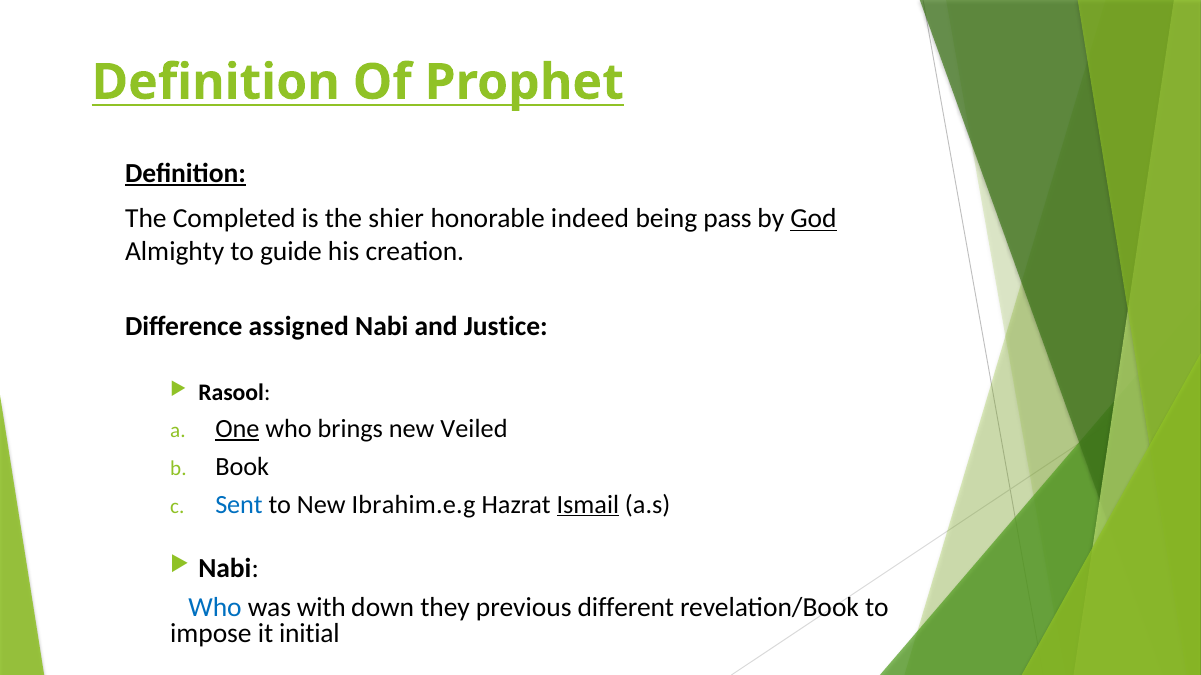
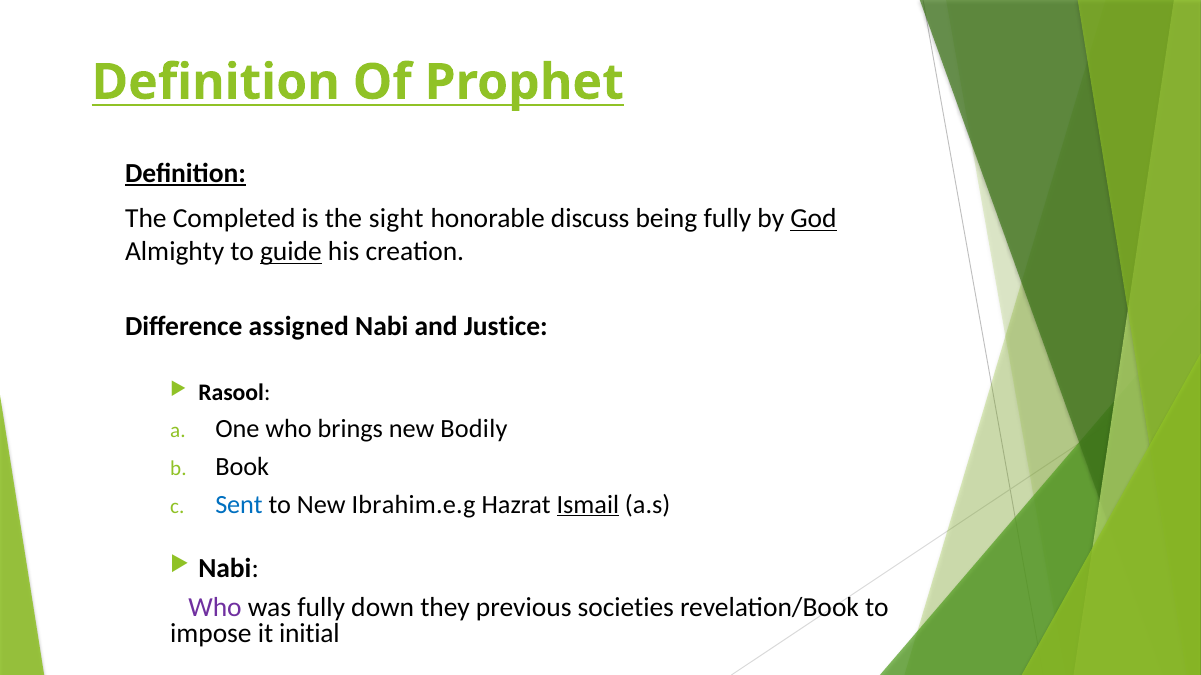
shier: shier -> sight
indeed: indeed -> discuss
being pass: pass -> fully
guide underline: none -> present
One underline: present -> none
Veiled: Veiled -> Bodily
Who at (215, 608) colour: blue -> purple
was with: with -> fully
different: different -> societies
